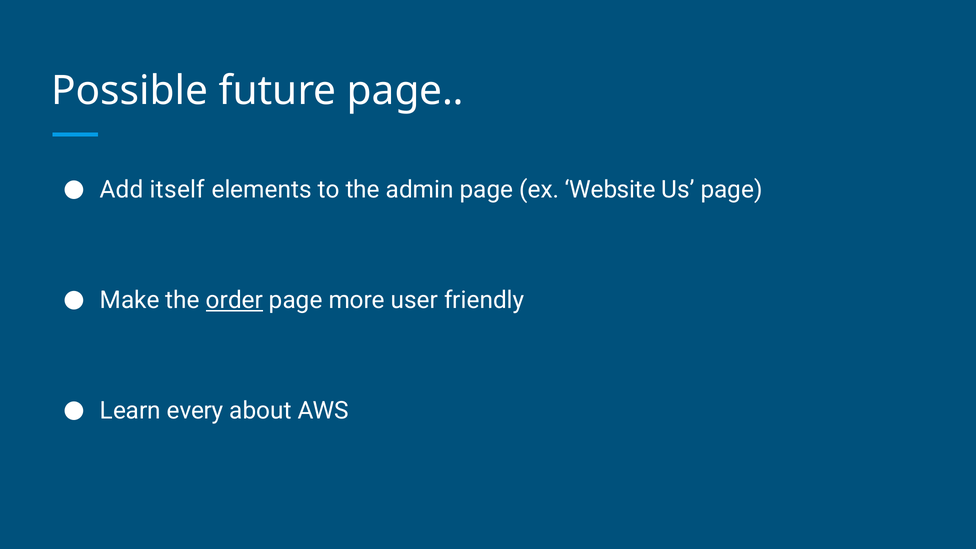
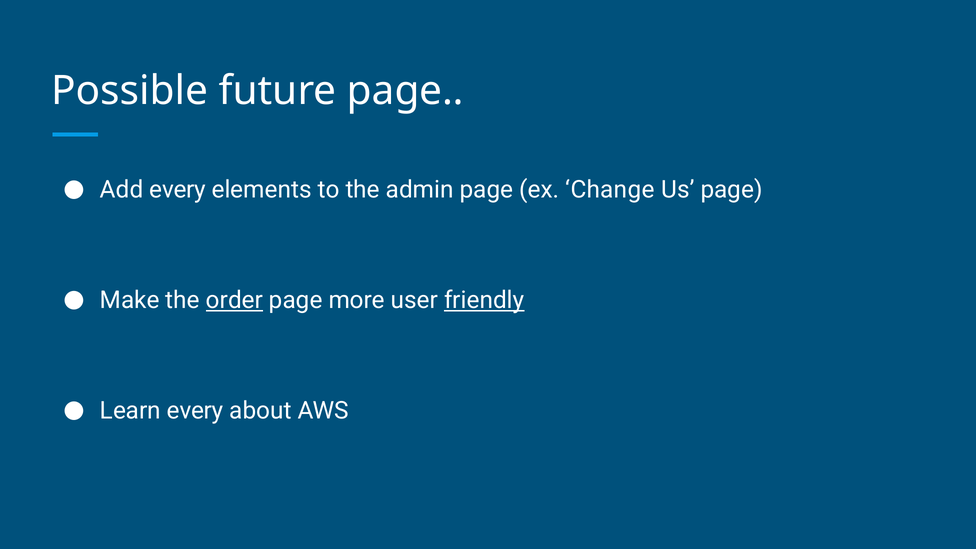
Add itself: itself -> every
Website: Website -> Change
friendly underline: none -> present
